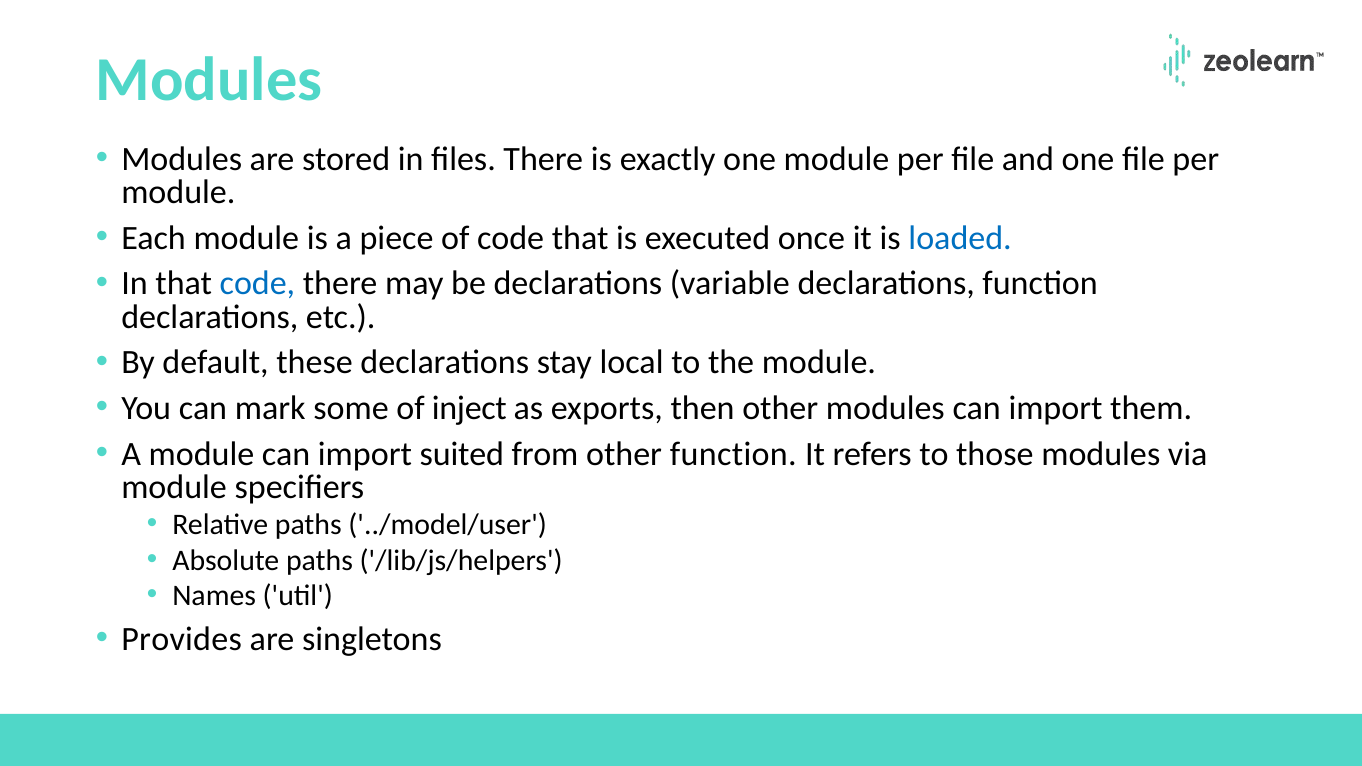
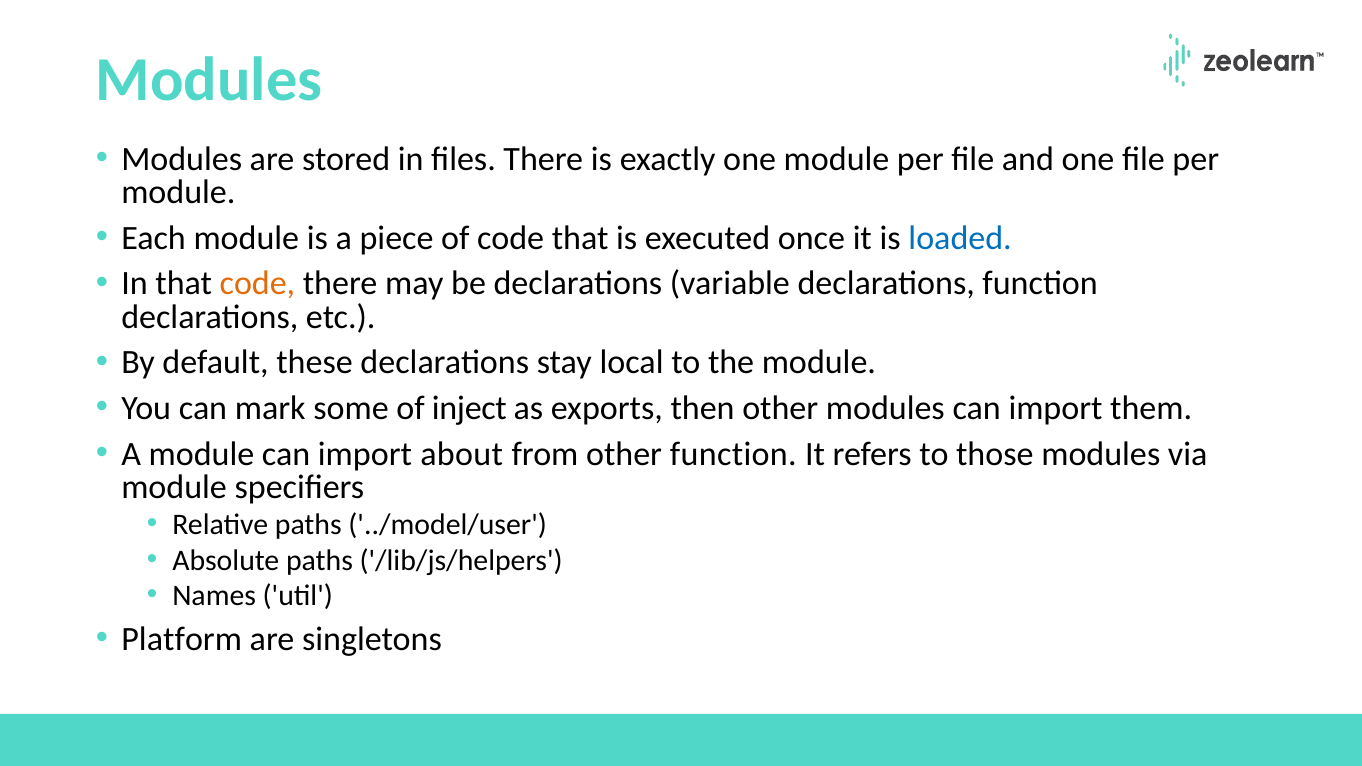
code at (257, 284) colour: blue -> orange
suited: suited -> about
Provides: Provides -> Platform
